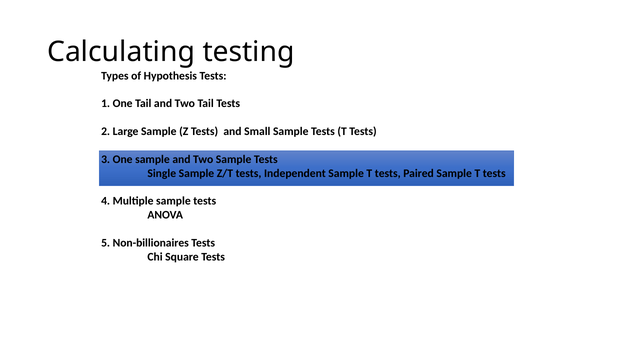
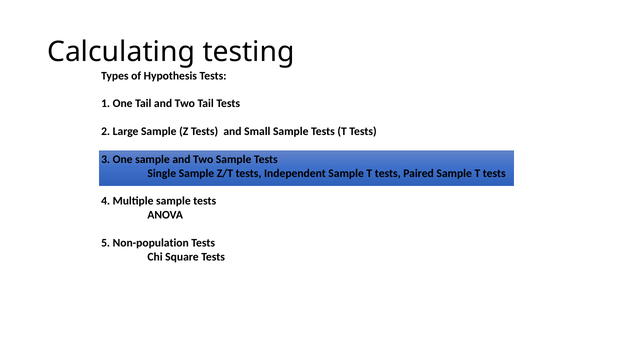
Non-billionaires: Non-billionaires -> Non-population
